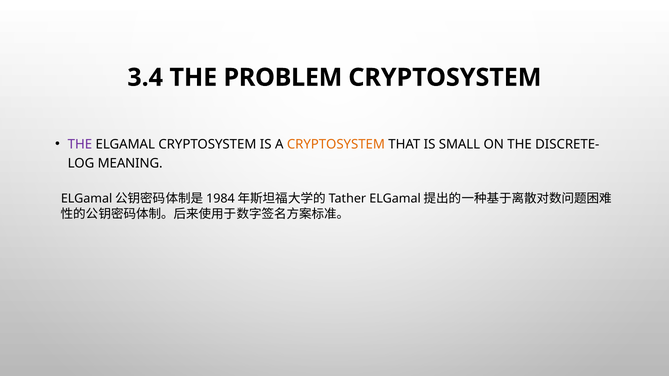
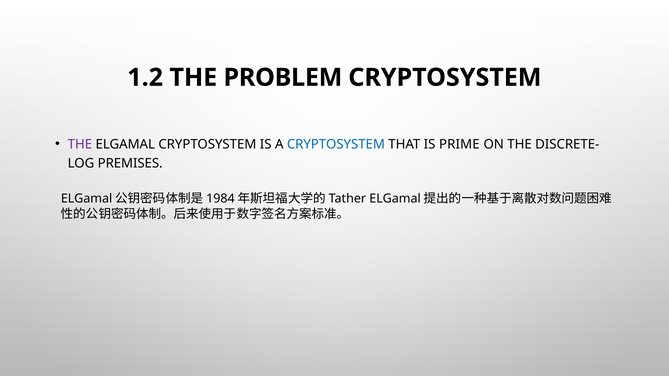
3.4: 3.4 -> 1.2
CRYPTOSYSTEM at (336, 144) colour: orange -> blue
SMALL: SMALL -> PRIME
MEANING: MEANING -> PREMISES
